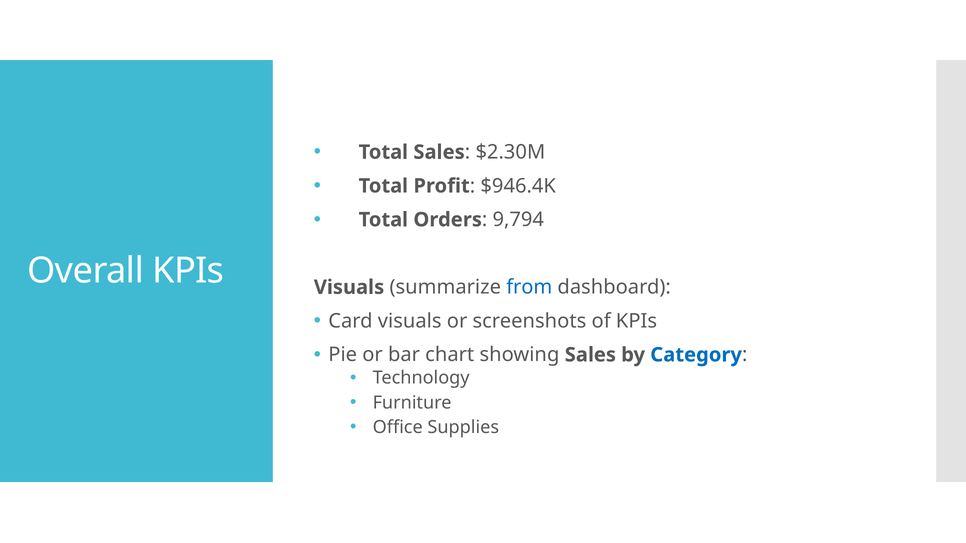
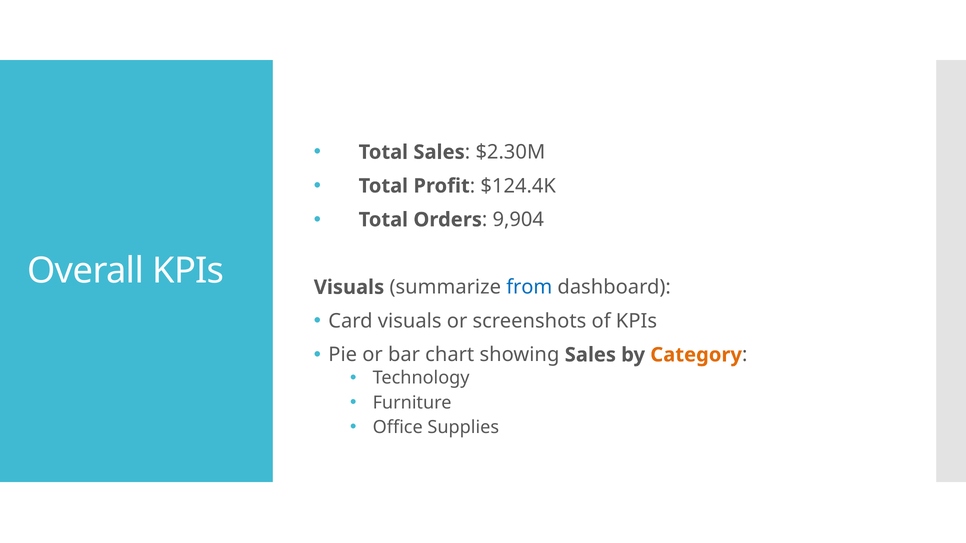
$946.4K: $946.4K -> $124.4K
9,794: 9,794 -> 9,904
Category colour: blue -> orange
